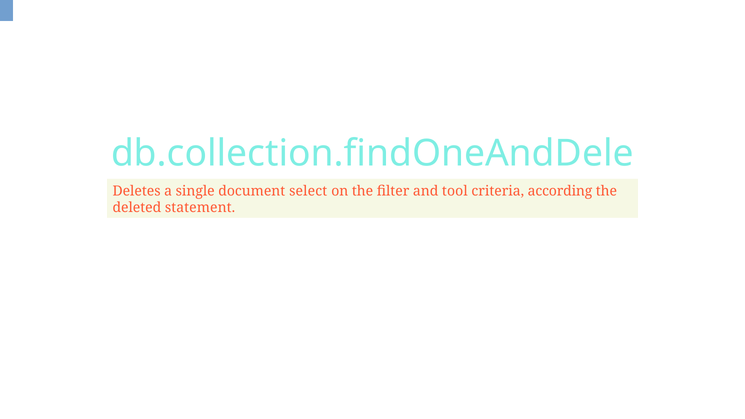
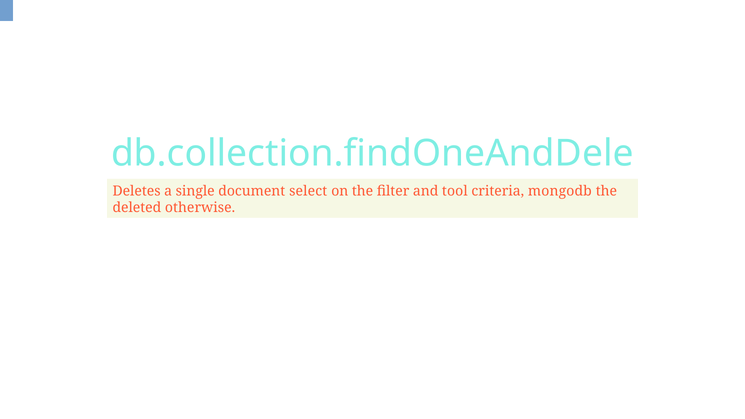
according: according -> mongodb
statement: statement -> otherwise
